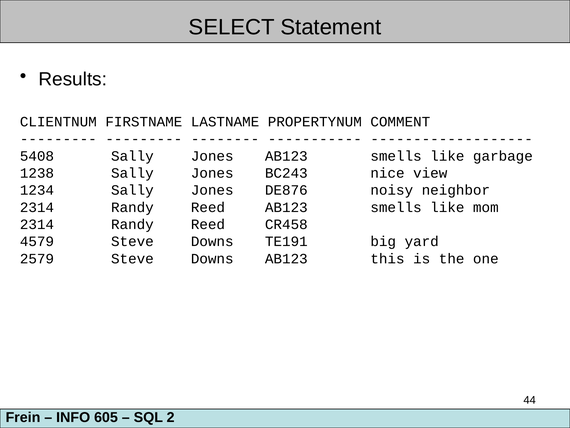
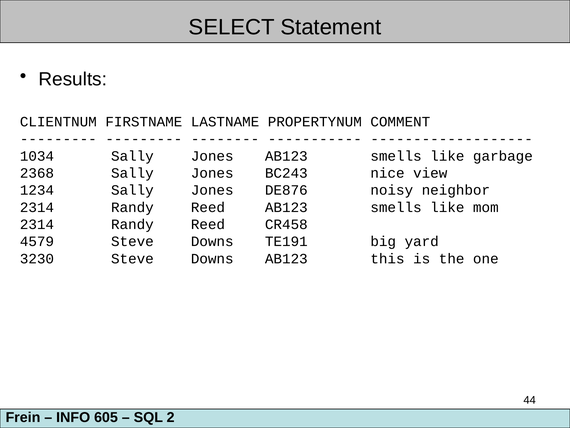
5408: 5408 -> 1034
1238: 1238 -> 2368
2579: 2579 -> 3230
